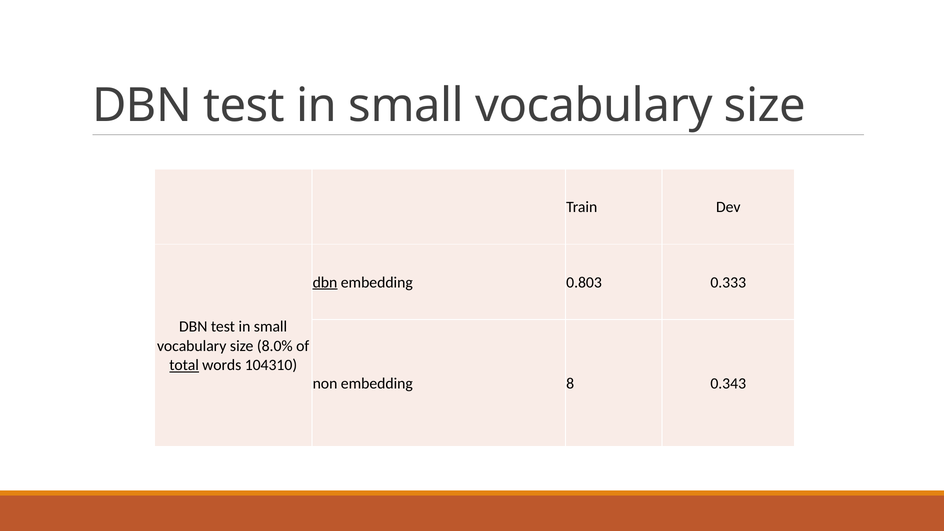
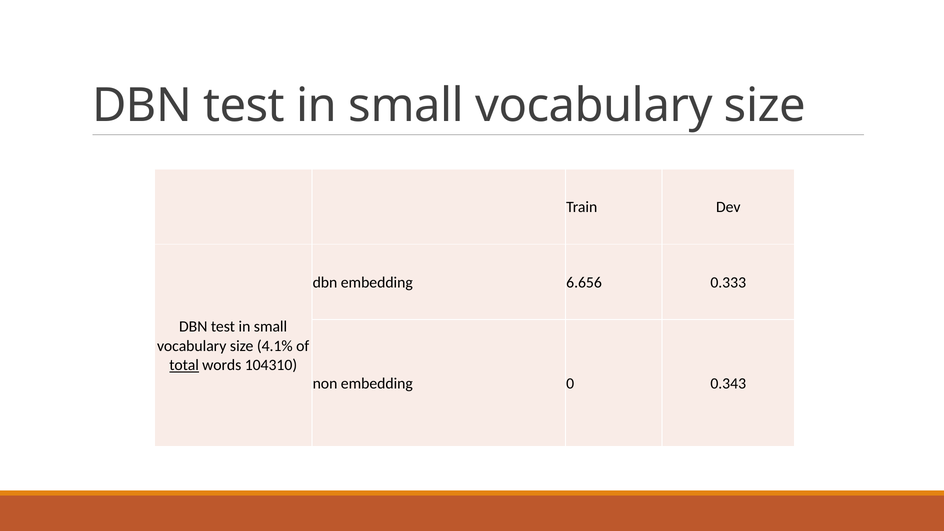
dbn at (325, 282) underline: present -> none
0.803: 0.803 -> 6.656
8.0%: 8.0% -> 4.1%
8: 8 -> 0
